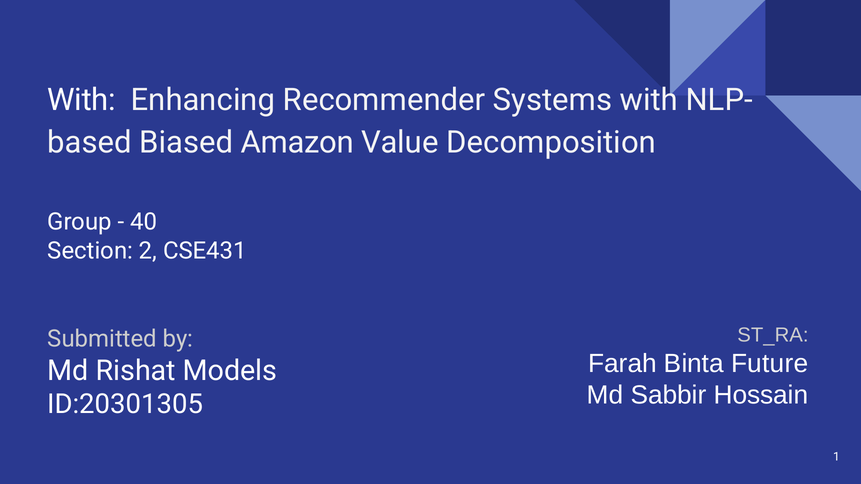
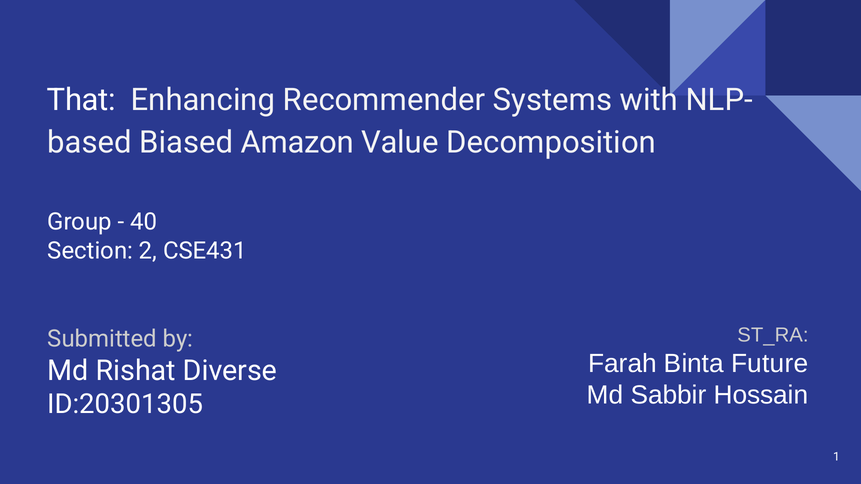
With at (81, 100): With -> That
Models: Models -> Diverse
